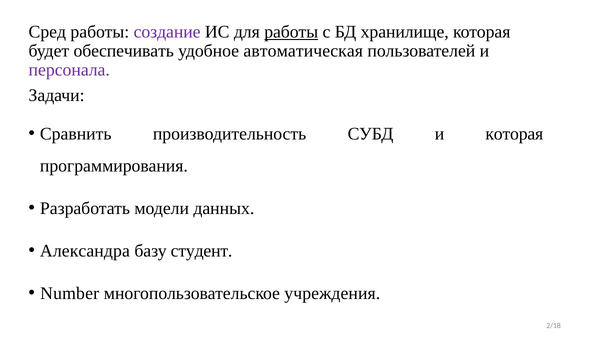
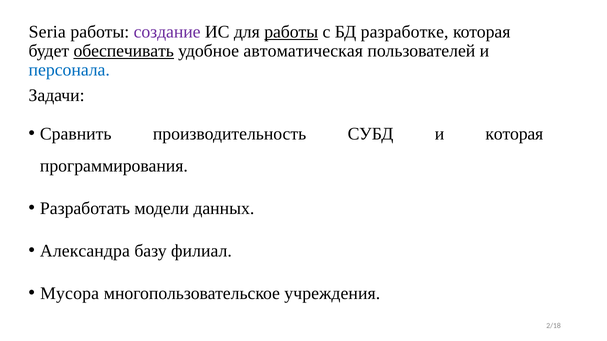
Сред: Сред -> Seria
хранилище: хранилище -> разработке
обеспечивать underline: none -> present
персонала colour: purple -> blue
студент: студент -> филиал
Number: Number -> Мусора
